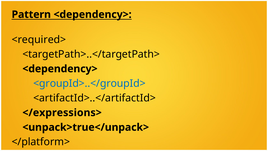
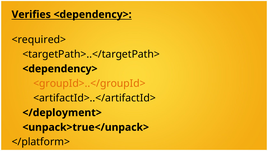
Pattern: Pattern -> Verifies
<groupId>..</groupId> colour: blue -> orange
</expressions>: </expressions> -> </deployment>
